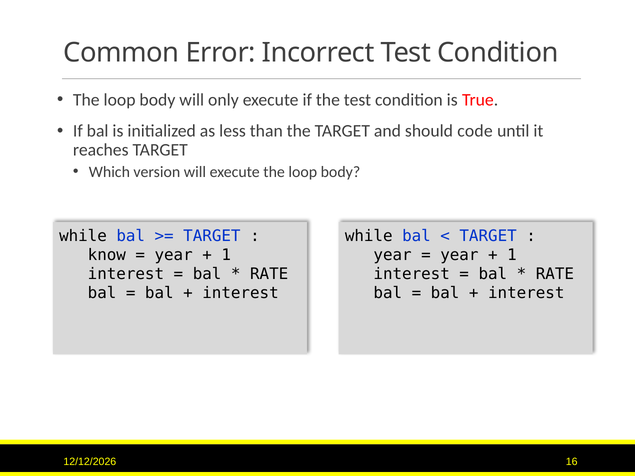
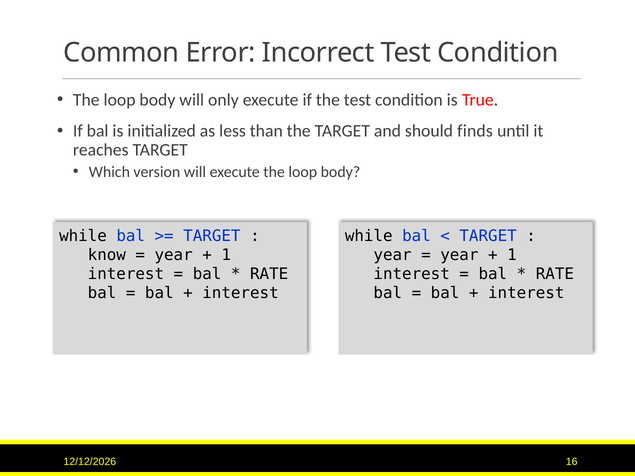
code: code -> finds
